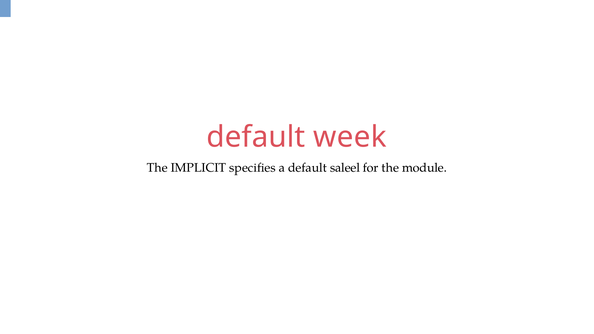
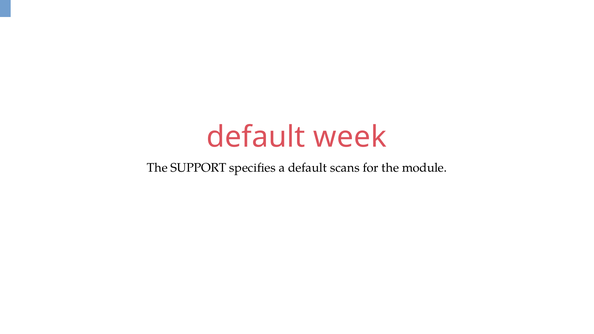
IMPLICIT: IMPLICIT -> SUPPORT
saleel: saleel -> scans
